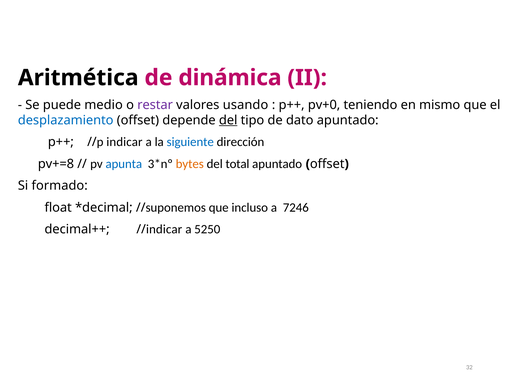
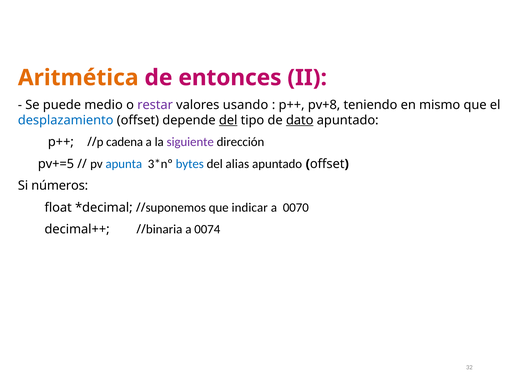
Aritmética colour: black -> orange
dinámica: dinámica -> entonces
pv+0: pv+0 -> pv+8
dato underline: none -> present
indicar at (124, 142): indicar -> cadena
siguiente colour: blue -> purple
pv+=8: pv+=8 -> pv+=5
bytes colour: orange -> blue
total: total -> alias
formado: formado -> números
incluso: incluso -> indicar
7246: 7246 -> 0070
indicar at (164, 229): indicar -> binaria
5250: 5250 -> 0074
